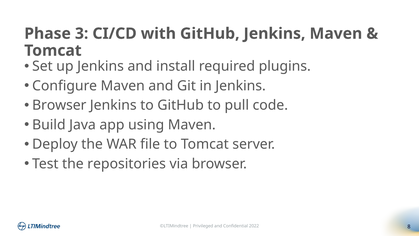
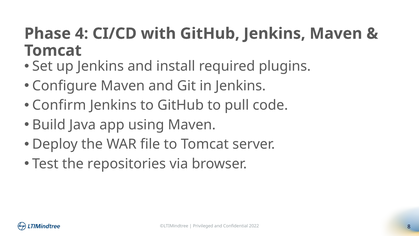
3: 3 -> 4
Browser at (59, 105): Browser -> Confirm
